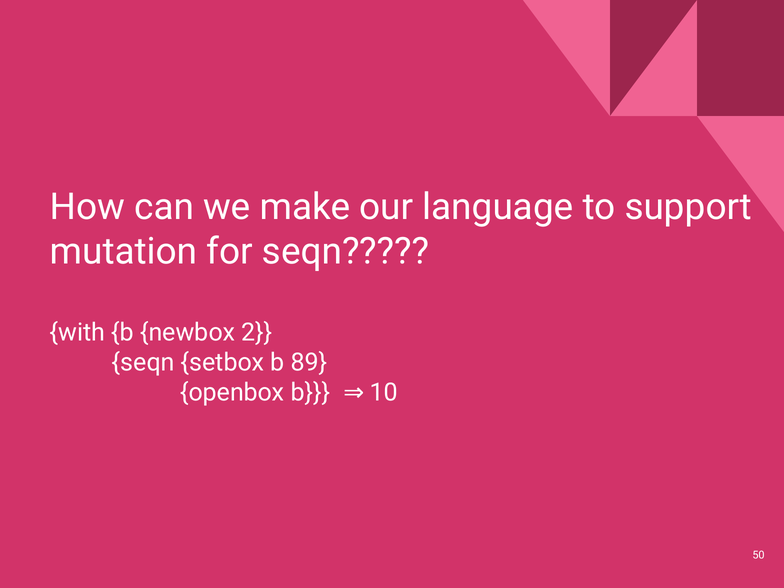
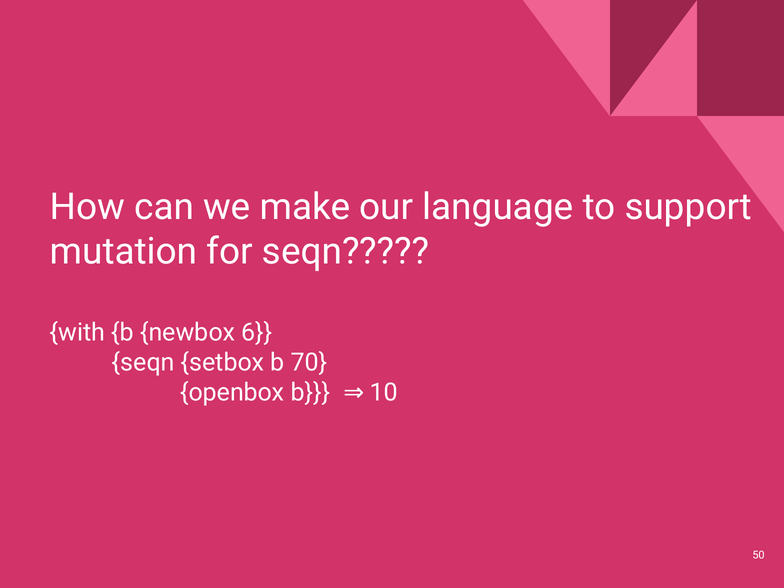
2: 2 -> 6
89: 89 -> 70
